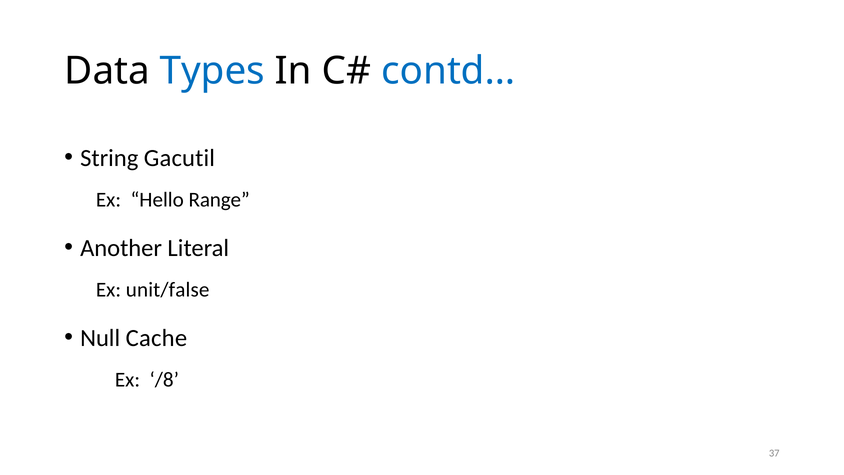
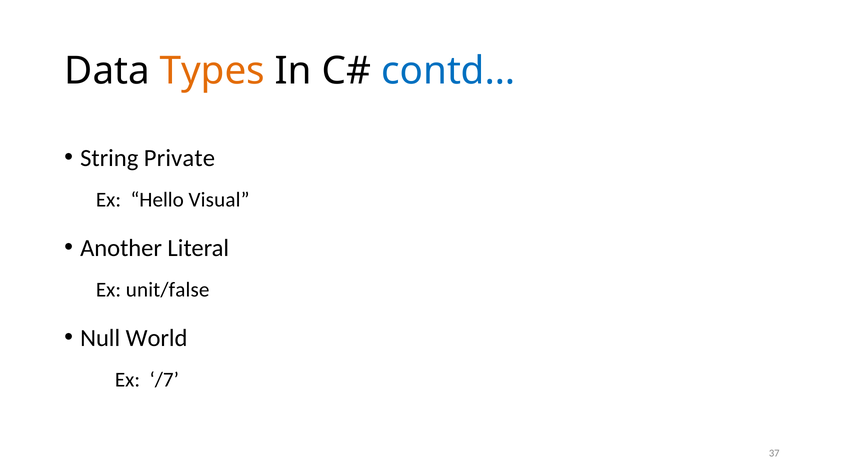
Types colour: blue -> orange
Gacutil: Gacutil -> Private
Range: Range -> Visual
Cache: Cache -> World
/8: /8 -> /7
